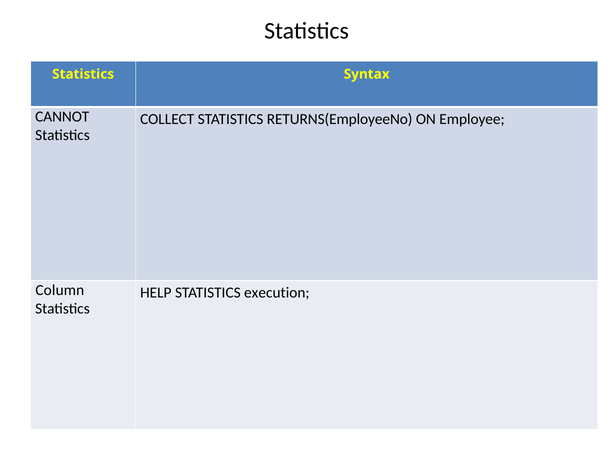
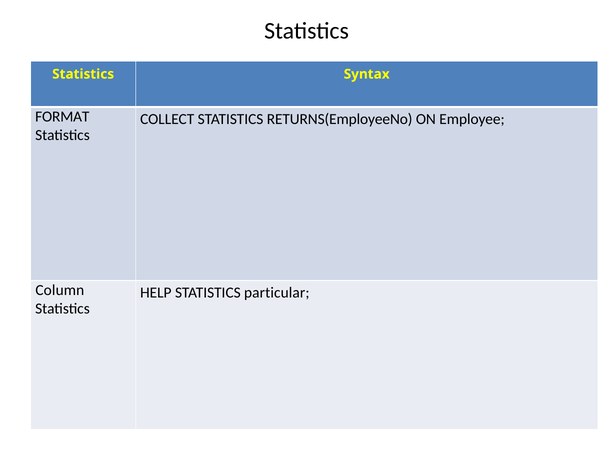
CANNOT: CANNOT -> FORMAT
execution: execution -> particular
